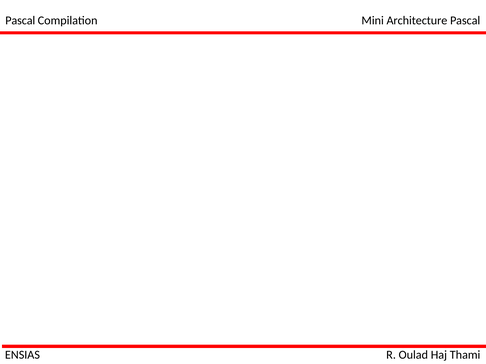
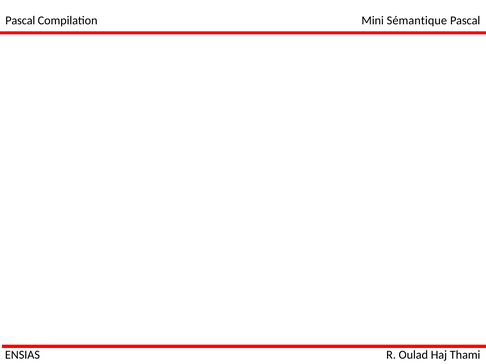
Architecture: Architecture -> Sémantique
